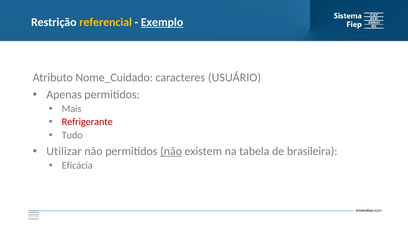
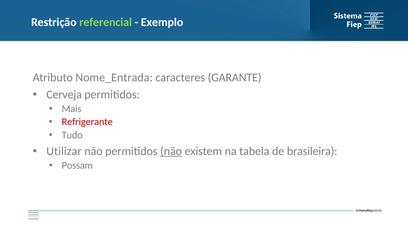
referencial colour: yellow -> light green
Exemplo underline: present -> none
Nome_Cuidado: Nome_Cuidado -> Nome_Entrada
USUÁRIO: USUÁRIO -> GARANTE
Apenas: Apenas -> Cerveja
Eficácia: Eficácia -> Possam
